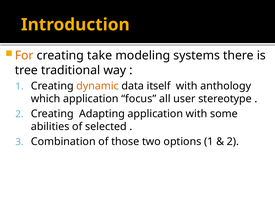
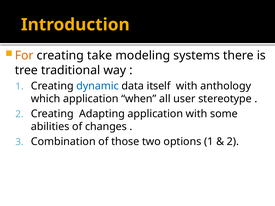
dynamic colour: orange -> blue
focus: focus -> when
selected: selected -> changes
